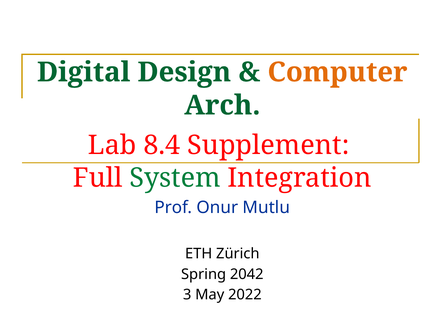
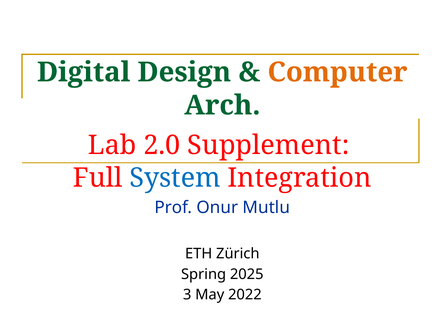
8.4: 8.4 -> 2.0
System colour: green -> blue
2042: 2042 -> 2025
